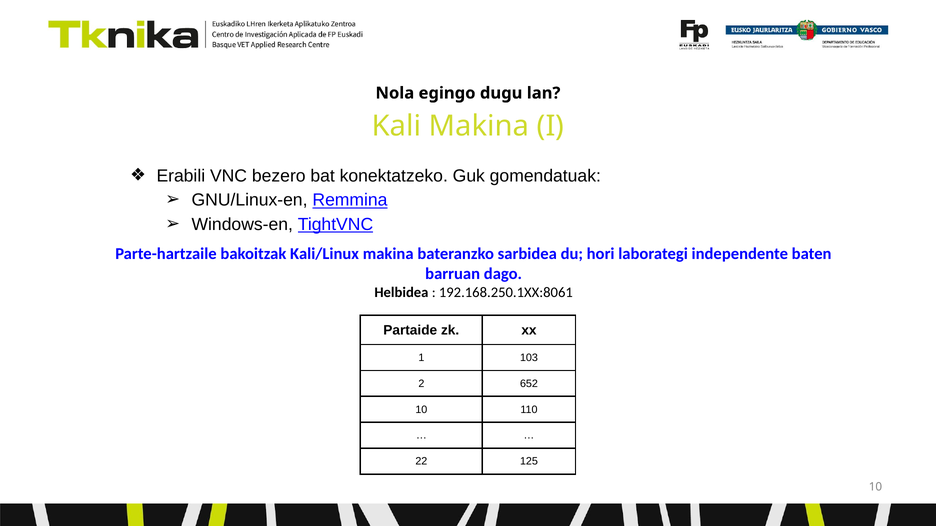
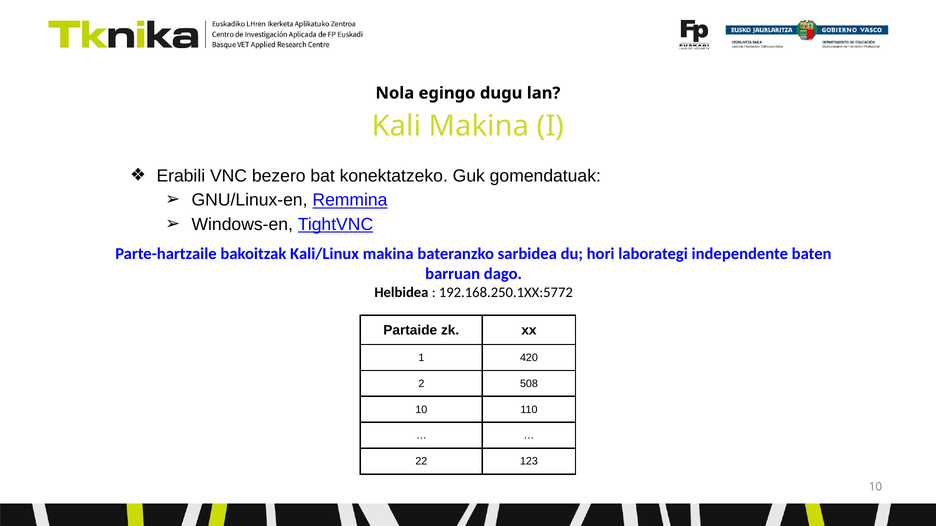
192.168.250.1XX:8061: 192.168.250.1XX:8061 -> 192.168.250.1XX:5772
103: 103 -> 420
652: 652 -> 508
125: 125 -> 123
